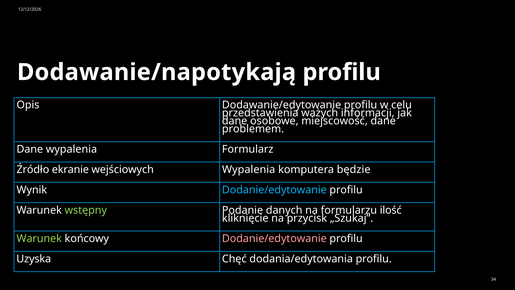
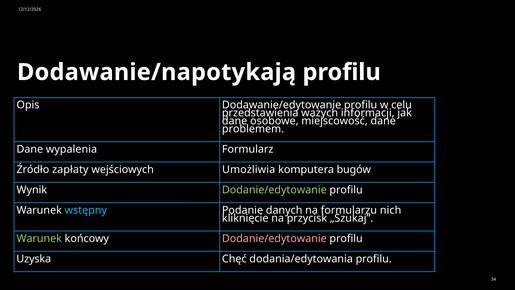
ekranie: ekranie -> zapłaty
wejściowych Wypalenia: Wypalenia -> Umożliwia
będzie: będzie -> bugów
Dodanie/edytowanie at (274, 190) colour: light blue -> light green
wstępny colour: light green -> light blue
ilość: ilość -> nich
